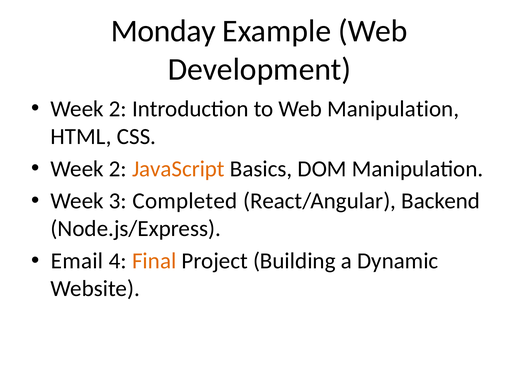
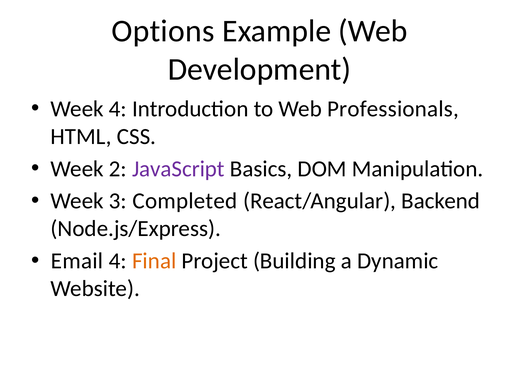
Monday: Monday -> Options
2 at (118, 109): 2 -> 4
Web Manipulation: Manipulation -> Professionals
JavaScript colour: orange -> purple
